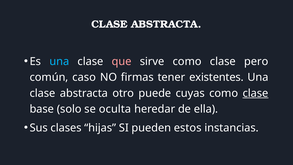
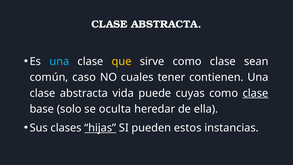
que colour: pink -> yellow
pero: pero -> sean
firmas: firmas -> cuales
existentes: existentes -> contienen
otro: otro -> vida
hijas underline: none -> present
